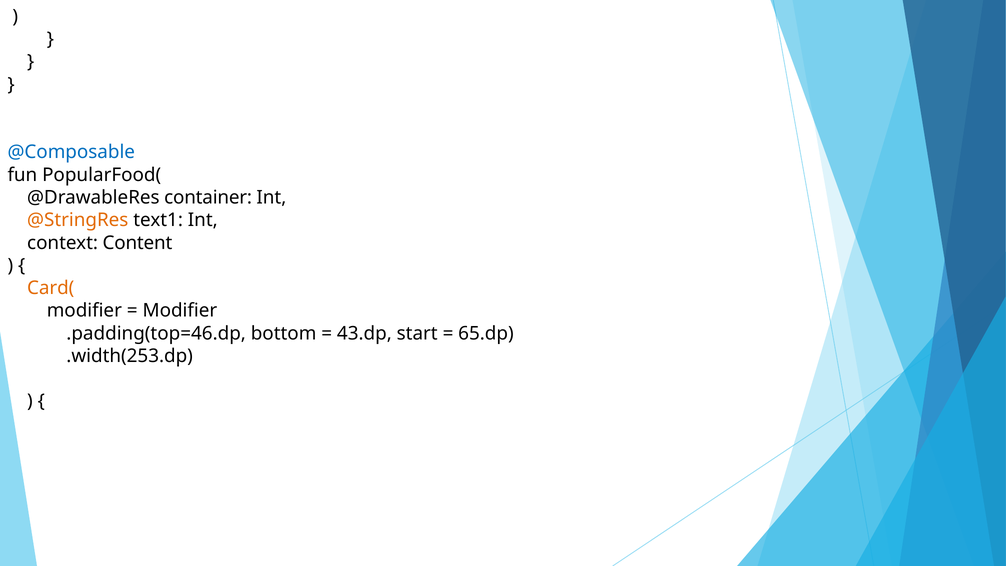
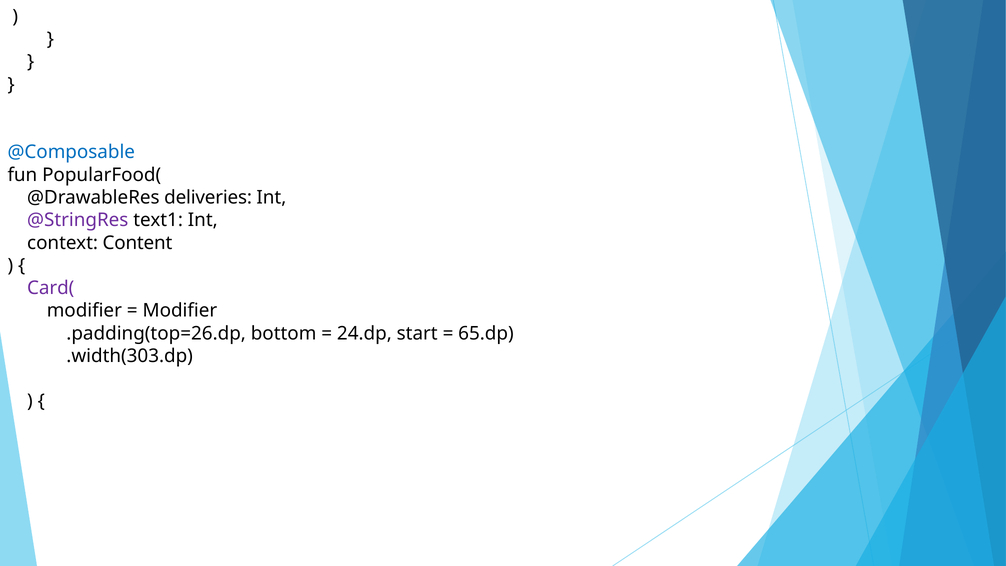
container: container -> deliveries
@StringRes colour: orange -> purple
Card( colour: orange -> purple
.padding(top=46.dp: .padding(top=46.dp -> .padding(top=26.dp
43.dp: 43.dp -> 24.dp
.width(253.dp: .width(253.dp -> .width(303.dp
